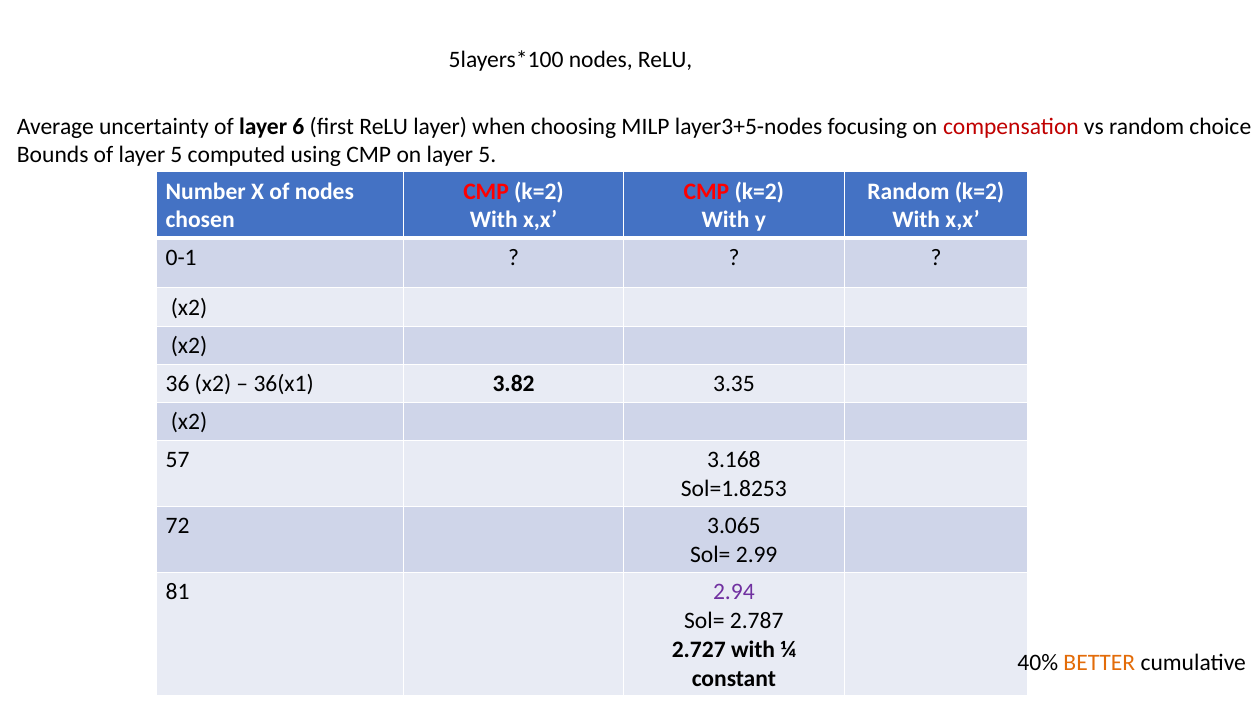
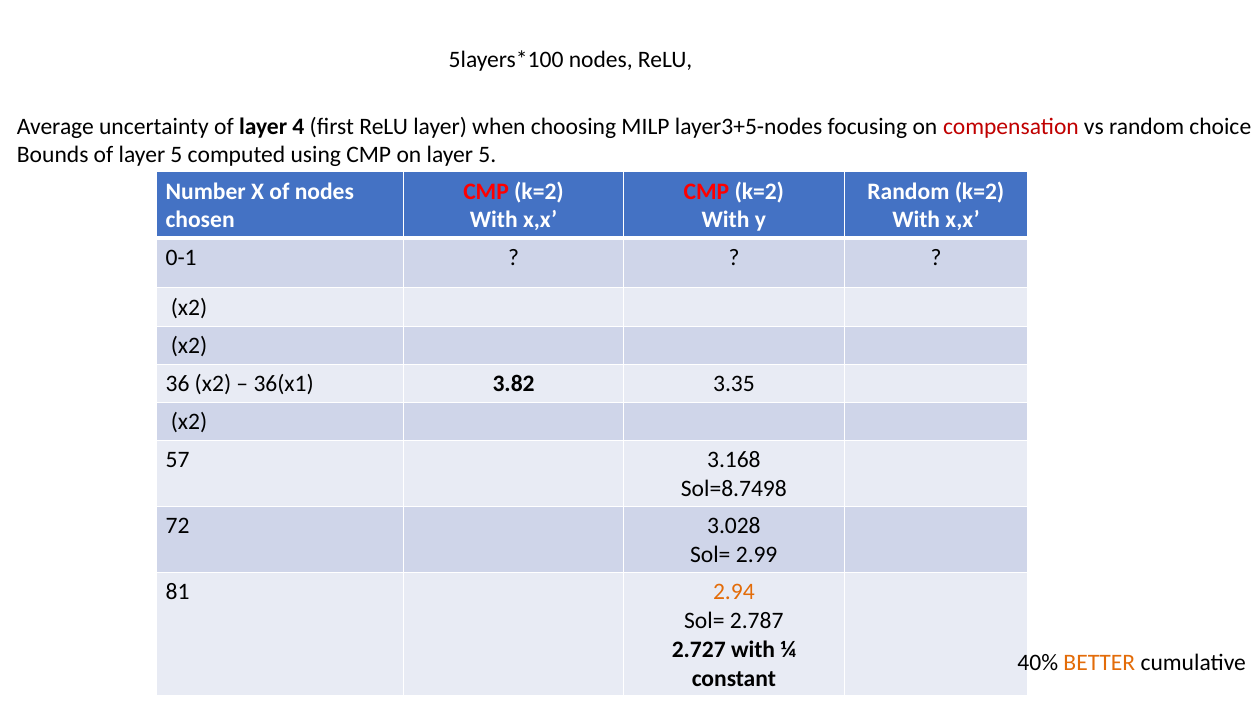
6: 6 -> 4
Sol=1.8253: Sol=1.8253 -> Sol=8.7498
3.065: 3.065 -> 3.028
2.94 colour: purple -> orange
